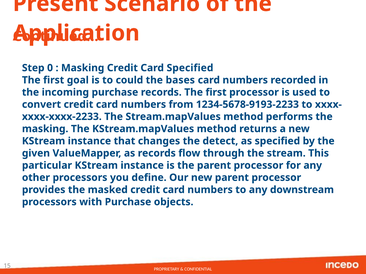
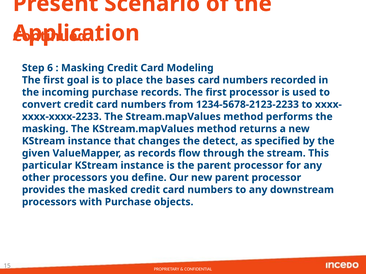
0: 0 -> 6
Card Specified: Specified -> Modeling
could: could -> place
1234-5678-9193-2233: 1234-5678-9193-2233 -> 1234-5678-2123-2233
